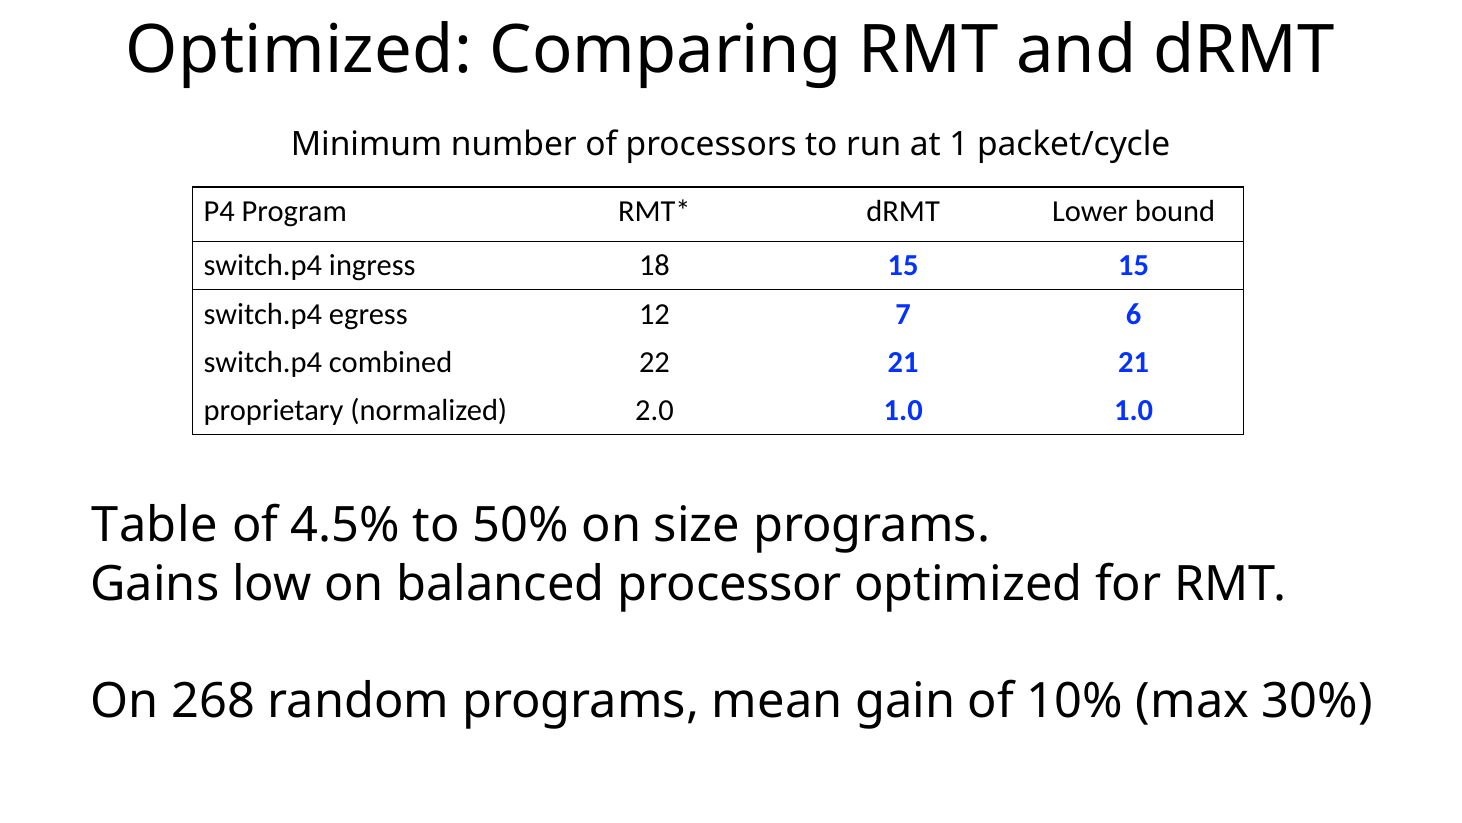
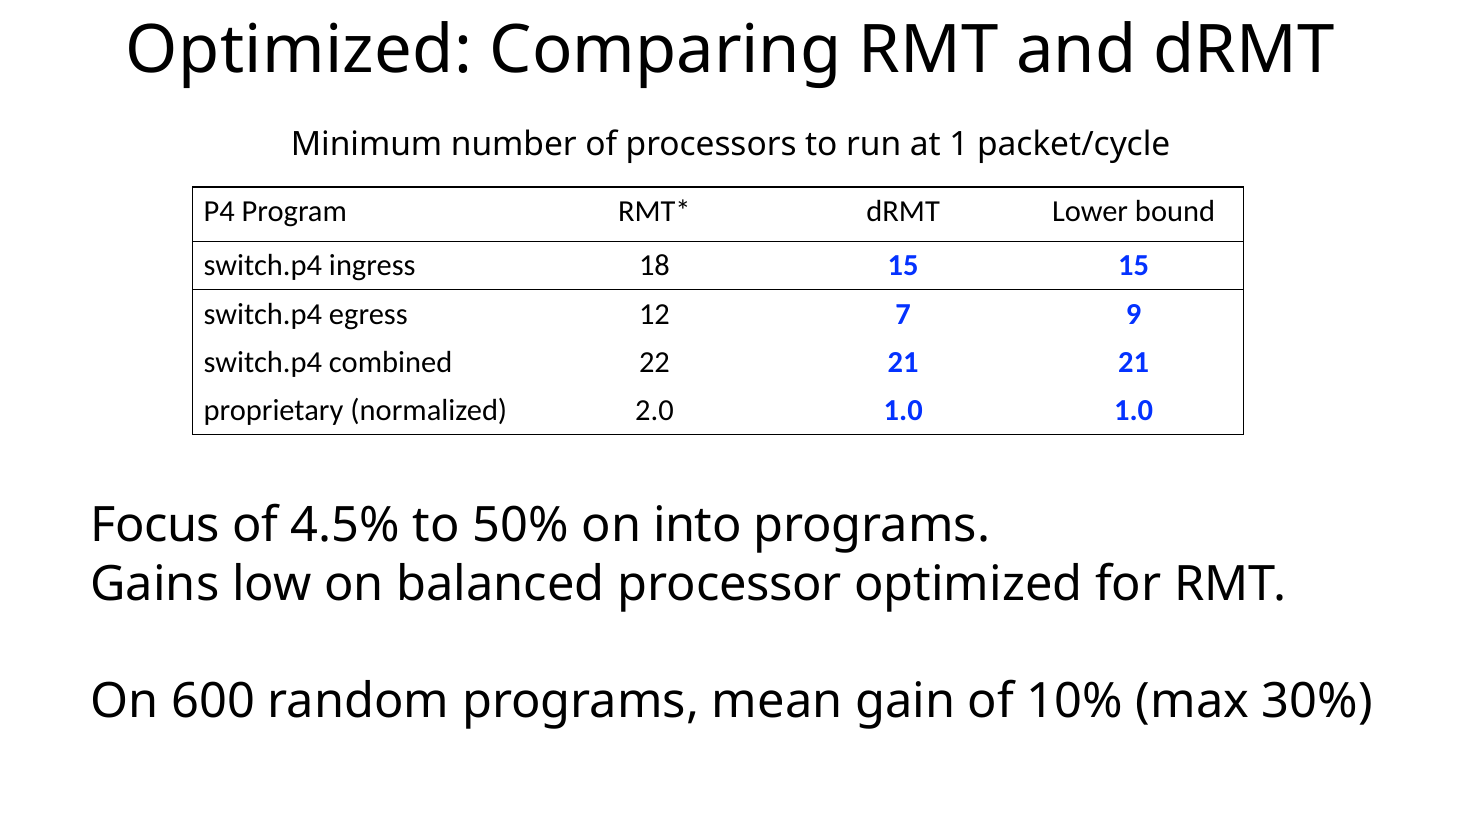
6: 6 -> 9
Table: Table -> Focus
size: size -> into
268: 268 -> 600
